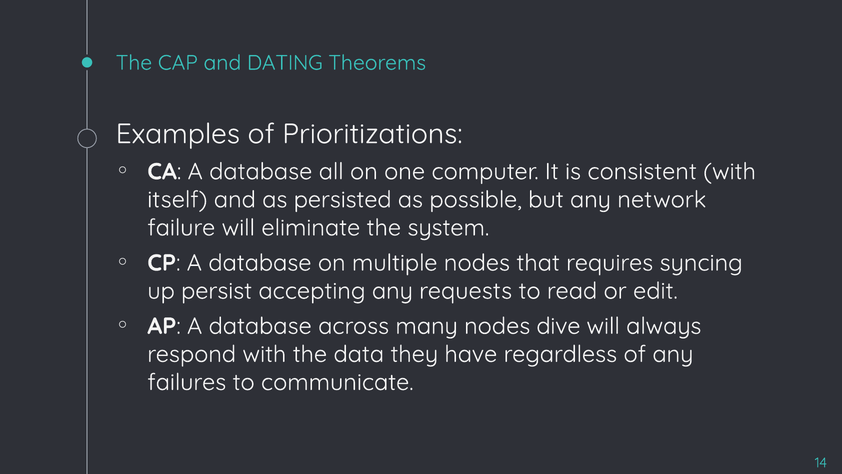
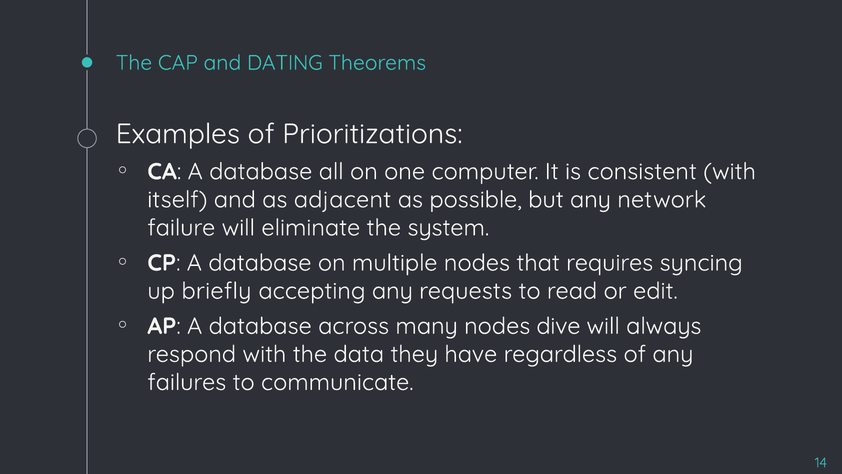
persisted: persisted -> adjacent
persist: persist -> briefly
